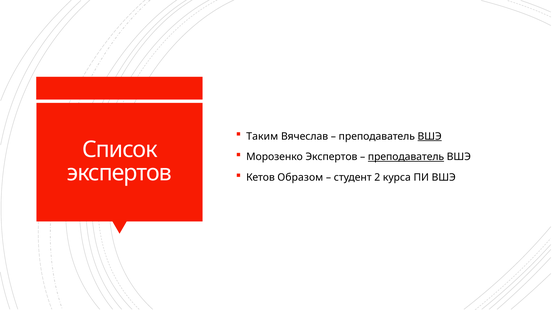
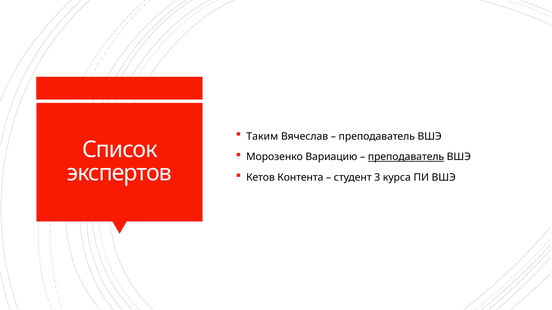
ВШЭ at (430, 136) underline: present -> none
Морозенко Экспертов: Экспертов -> Вариацию
Образом: Образом -> Контента
2: 2 -> 3
